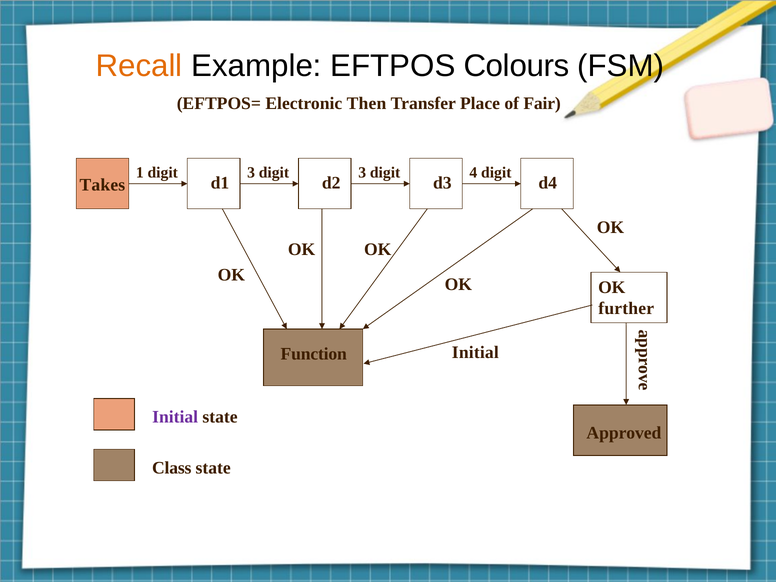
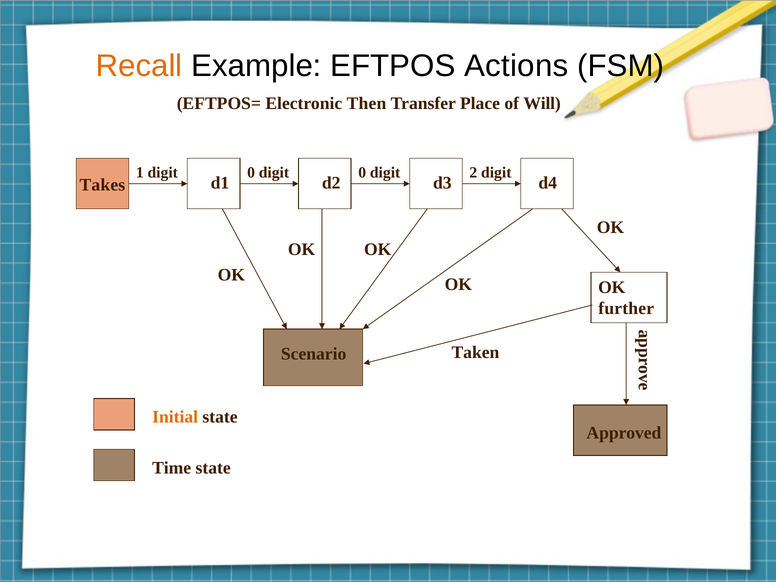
Colours: Colours -> Actions
Fair: Fair -> Will
1 digit 3: 3 -> 0
3 at (362, 173): 3 -> 0
4: 4 -> 2
Initial at (475, 353): Initial -> Taken
Function: Function -> Scenario
Initial at (175, 417) colour: purple -> orange
Class: Class -> Time
